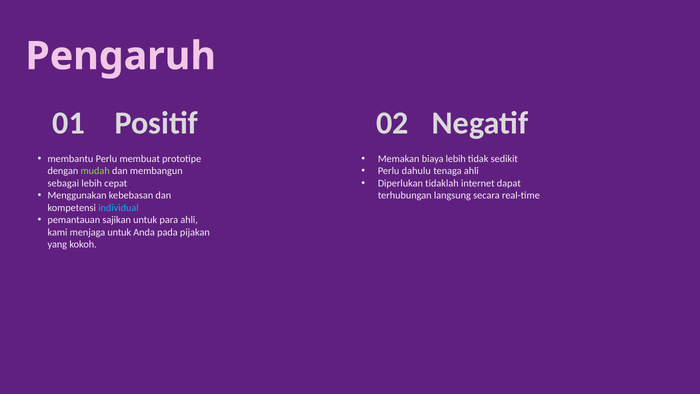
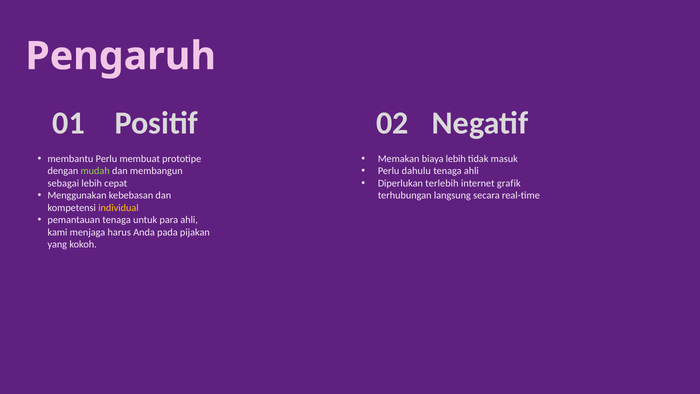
sedikit: sedikit -> masuk
tidaklah: tidaklah -> terlebih
dapat: dapat -> grafik
individual colour: light blue -> yellow
pemantauan sajikan: sajikan -> tenaga
menjaga untuk: untuk -> harus
